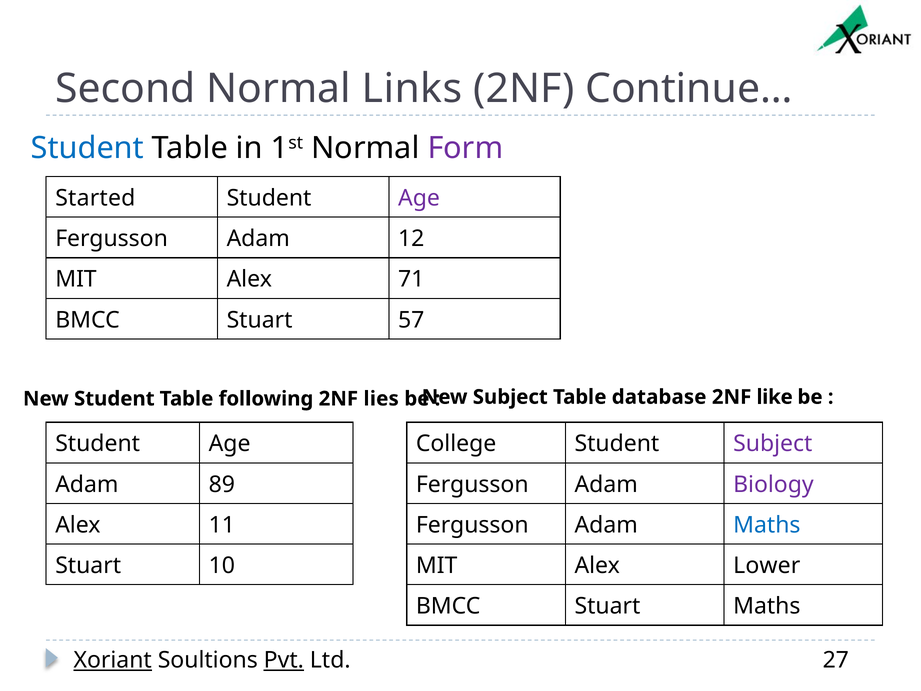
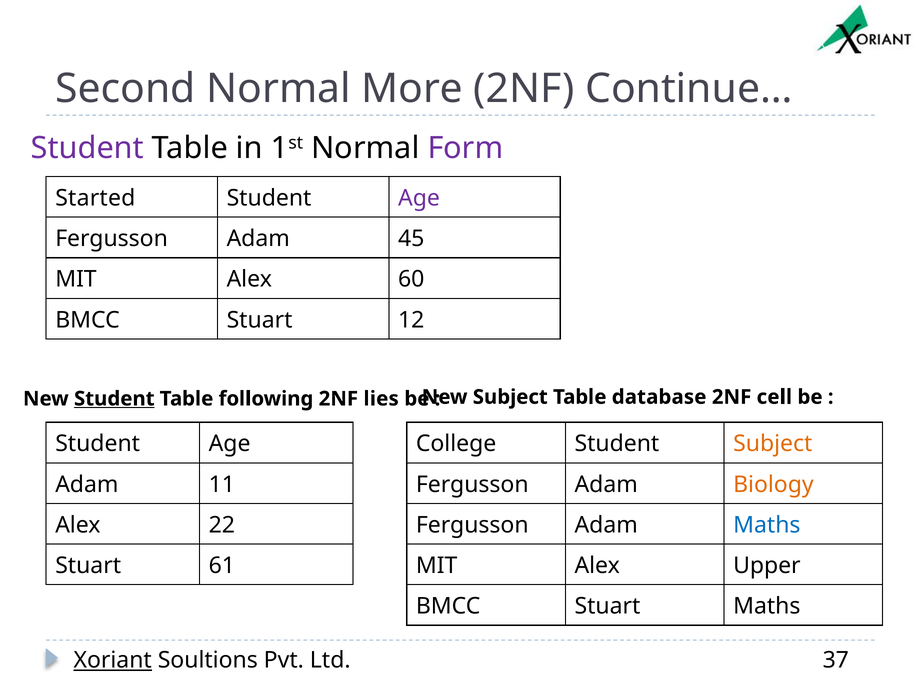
Links: Links -> More
Student at (87, 148) colour: blue -> purple
12: 12 -> 45
71: 71 -> 60
57: 57 -> 12
like: like -> cell
Student at (114, 399) underline: none -> present
Subject at (773, 444) colour: purple -> orange
89: 89 -> 11
Biology colour: purple -> orange
11: 11 -> 22
10: 10 -> 61
Lower: Lower -> Upper
Pvt underline: present -> none
27: 27 -> 37
